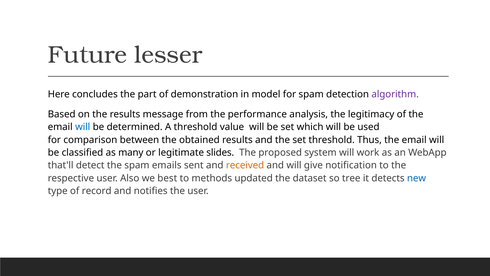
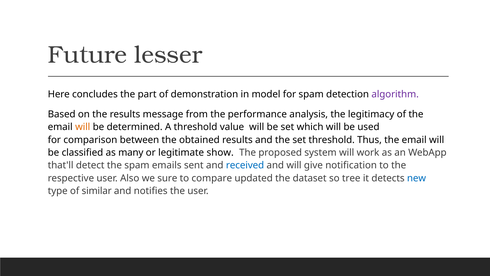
will at (83, 127) colour: blue -> orange
slides: slides -> show
received colour: orange -> blue
best: best -> sure
methods: methods -> compare
record: record -> similar
